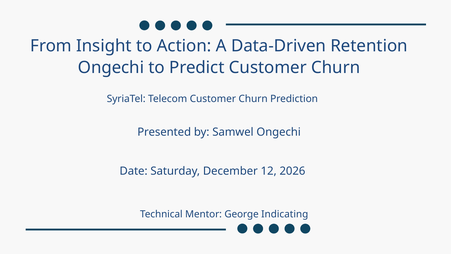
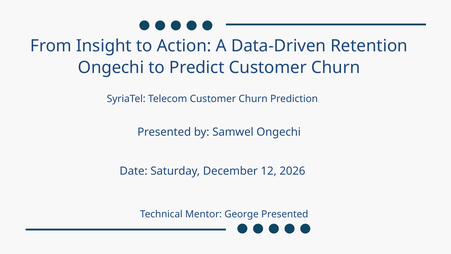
George Indicating: Indicating -> Presented
